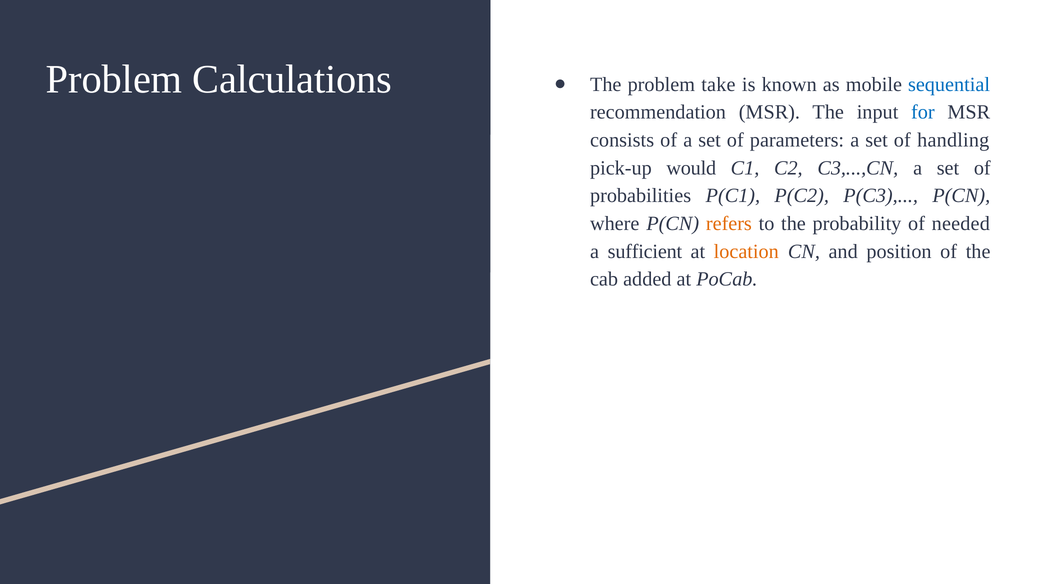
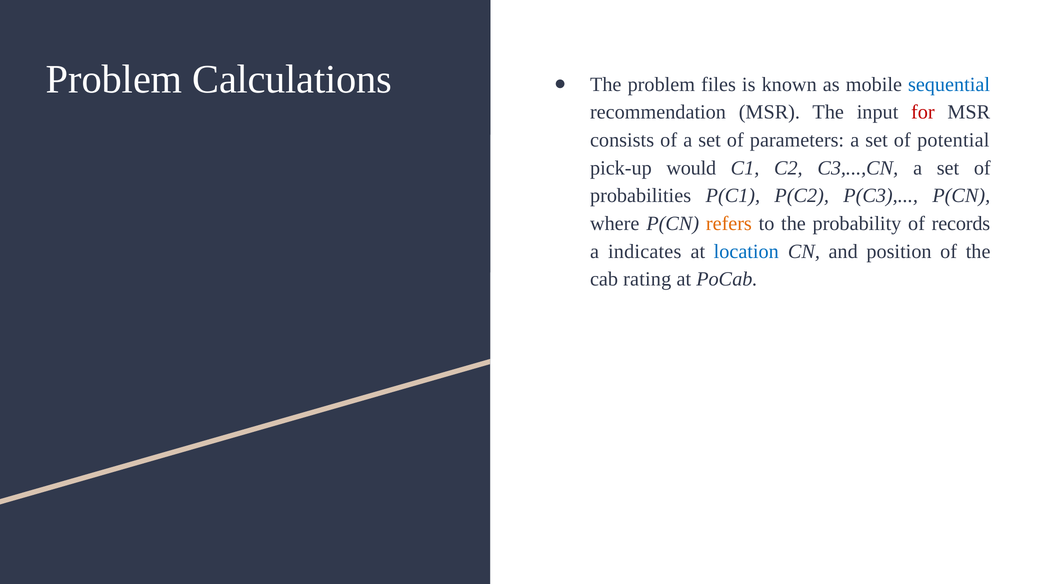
take: take -> files
for colour: blue -> red
handling: handling -> potential
needed: needed -> records
sufficient: sufficient -> indicates
location colour: orange -> blue
added: added -> rating
